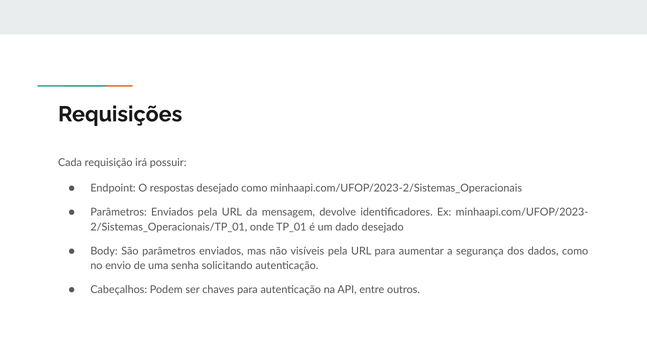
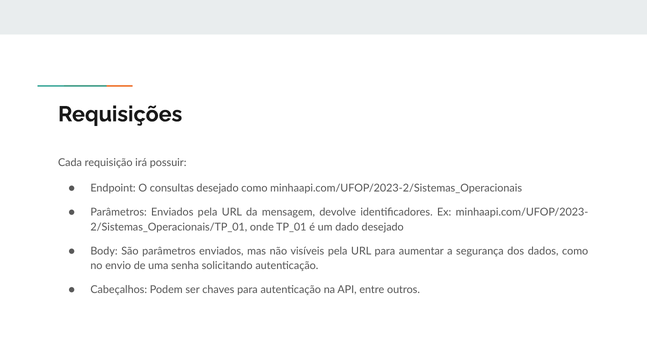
respostas: respostas -> consultas
